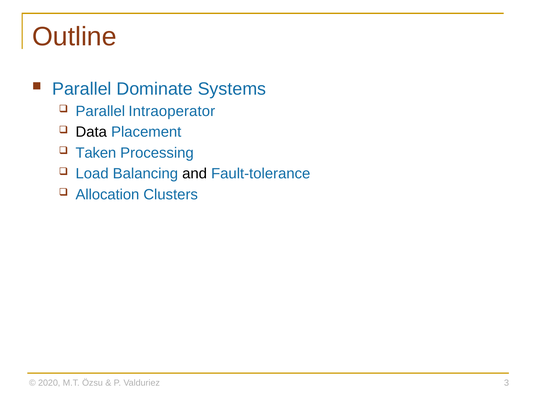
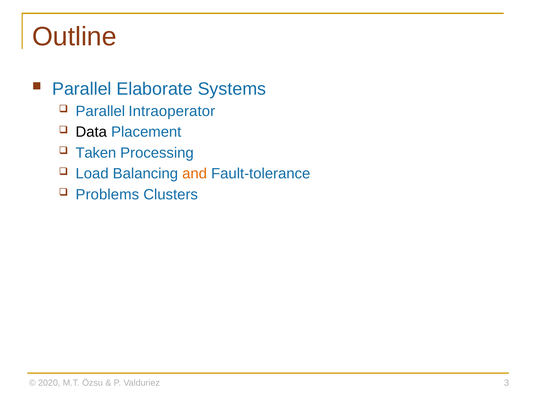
Dominate: Dominate -> Elaborate
and colour: black -> orange
Allocation: Allocation -> Problems
